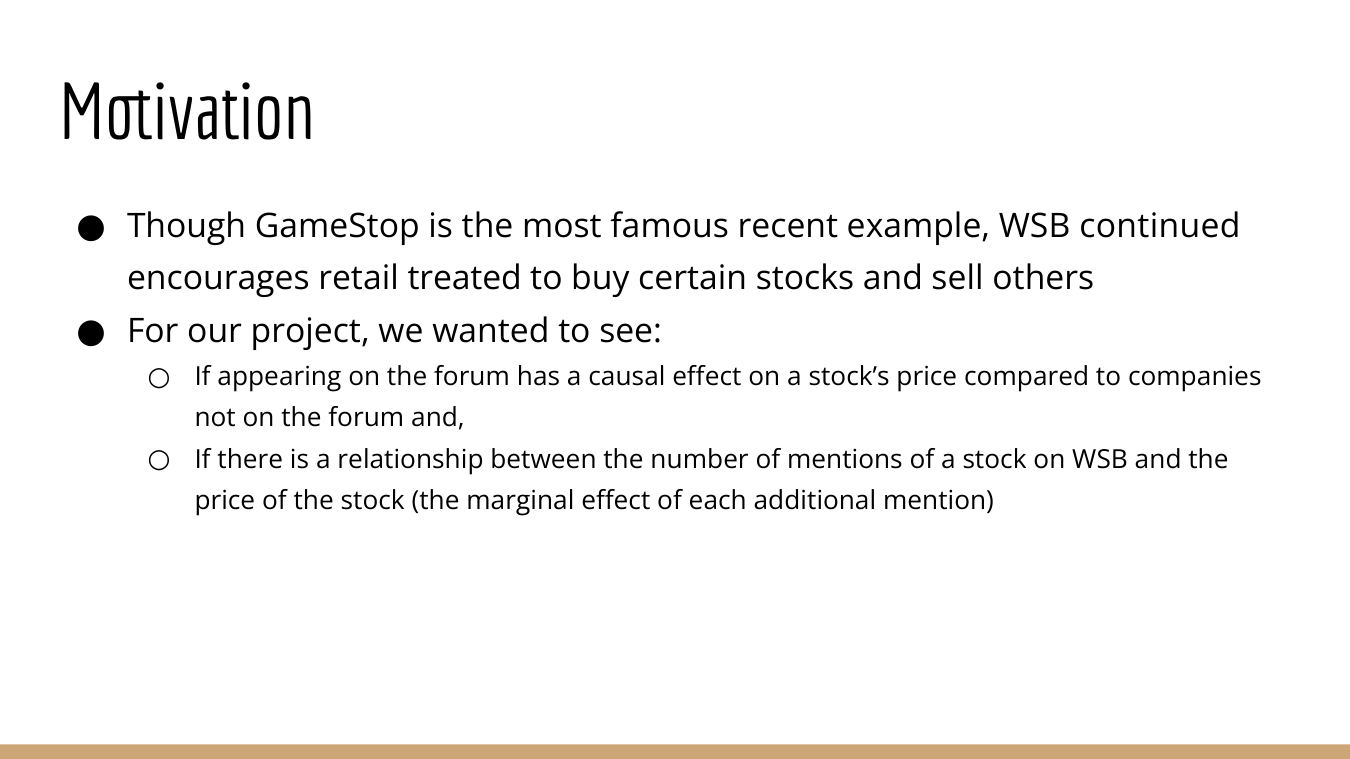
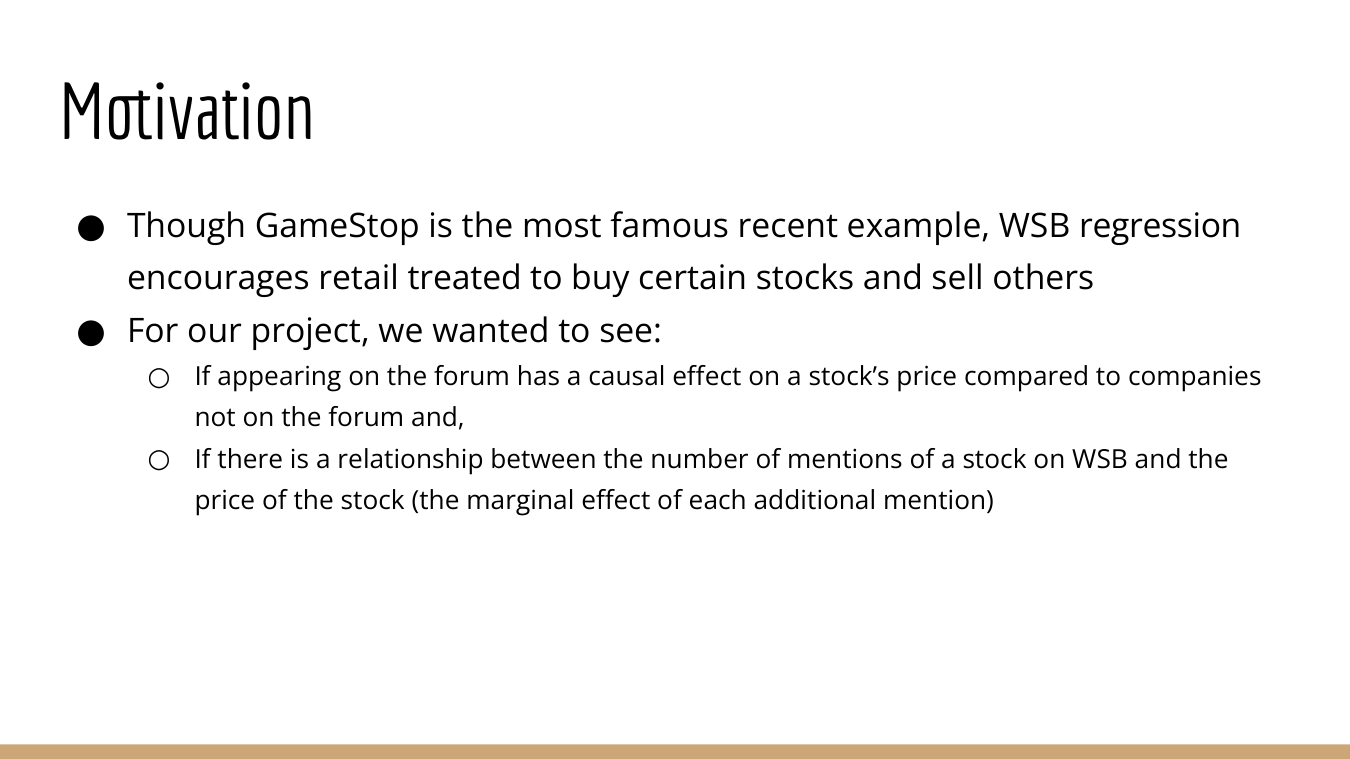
continued: continued -> regression
